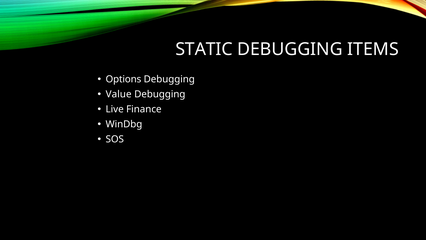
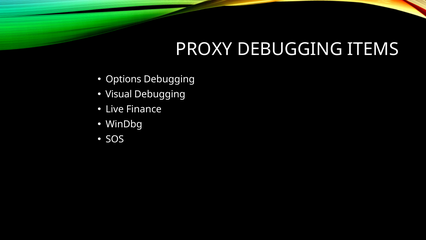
STATIC: STATIC -> PROXY
Value: Value -> Visual
